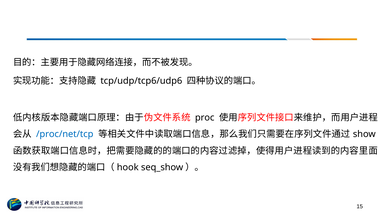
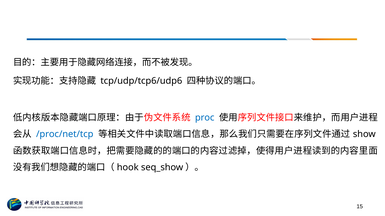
proc colour: black -> blue
